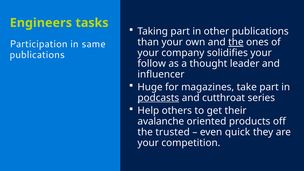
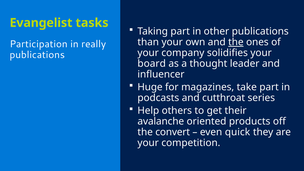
Engineers: Engineers -> Evangelist
same: same -> really
follow: follow -> board
podcasts underline: present -> none
trusted: trusted -> convert
